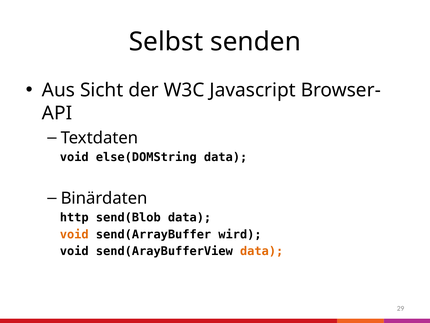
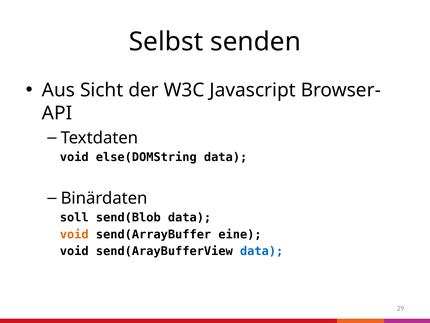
http: http -> soll
wird: wird -> eine
data at (262, 251) colour: orange -> blue
